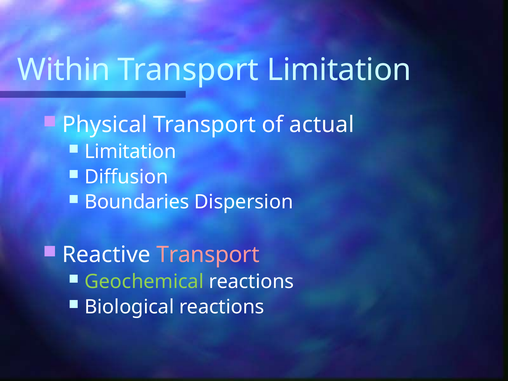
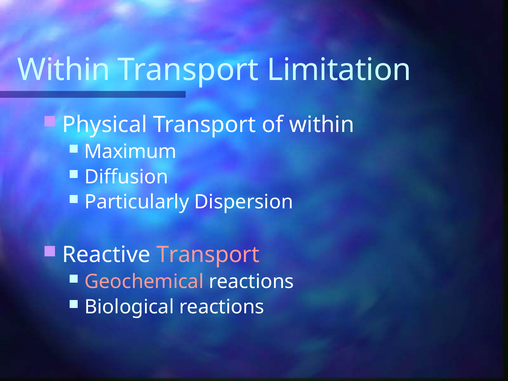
of actual: actual -> within
Limitation at (130, 152): Limitation -> Maximum
Boundaries: Boundaries -> Particularly
Geochemical colour: light green -> pink
